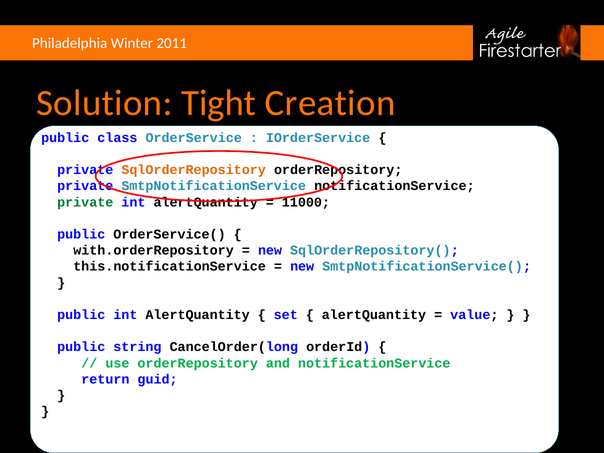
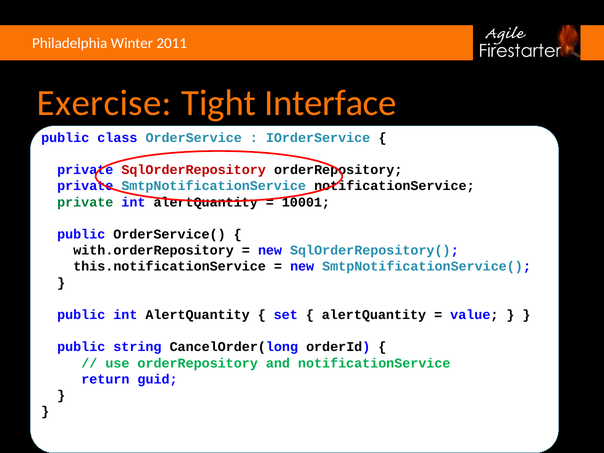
Solution: Solution -> Exercise
Creation: Creation -> Interface
SqlOrderRepository colour: orange -> red
11000: 11000 -> 10001
